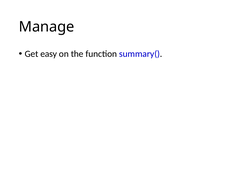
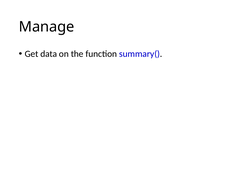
easy: easy -> data
